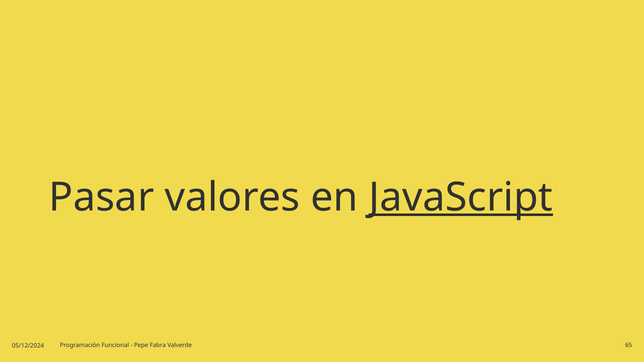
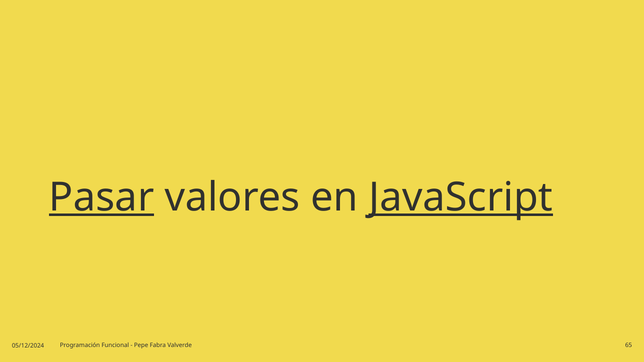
Pasar underline: none -> present
